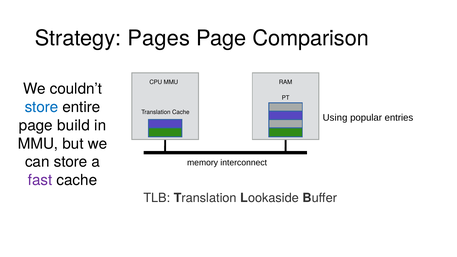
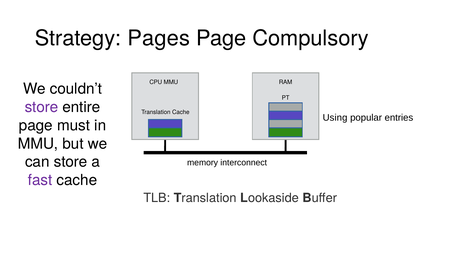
Comparison: Comparison -> Compulsory
store at (41, 107) colour: blue -> purple
build: build -> must
